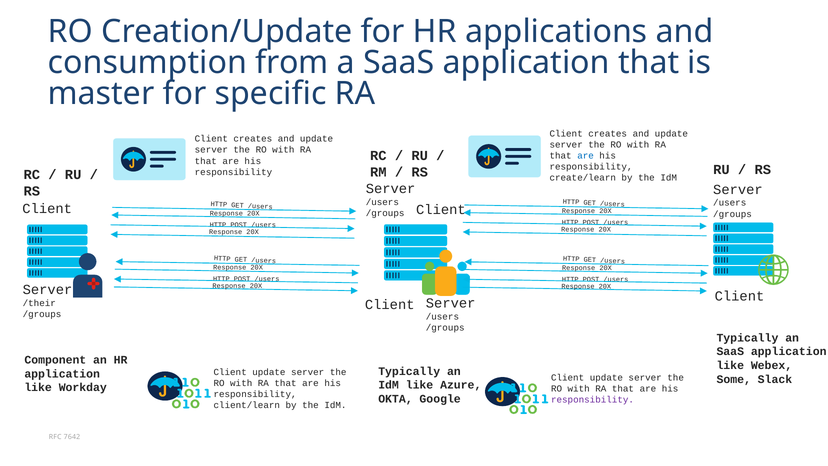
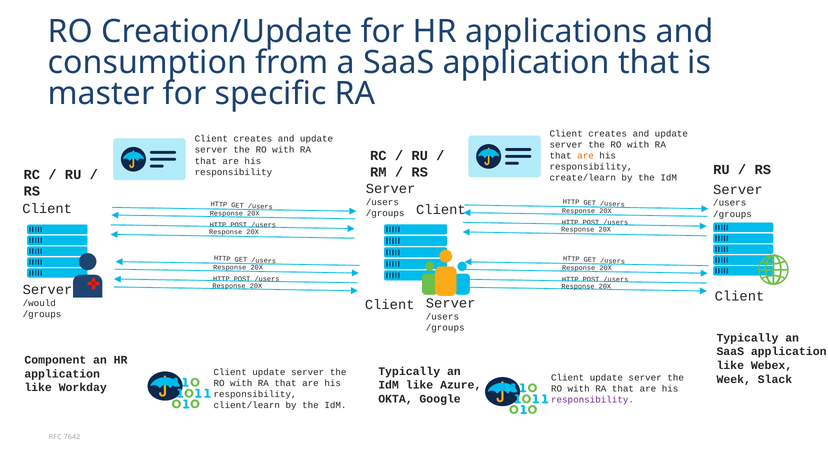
are at (586, 156) colour: blue -> orange
/their: /their -> /would
Some: Some -> Week
